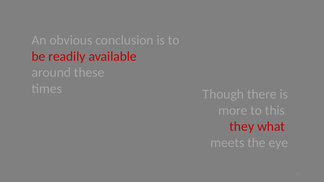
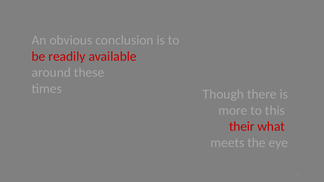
they: they -> their
